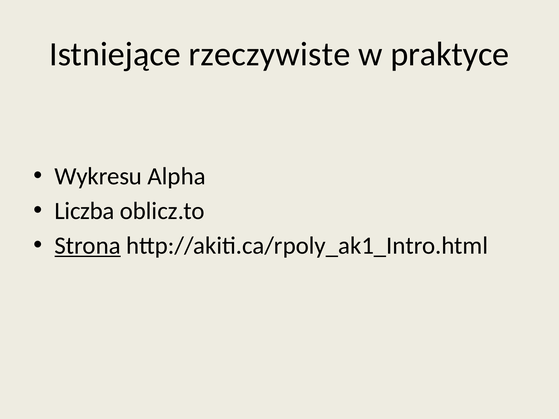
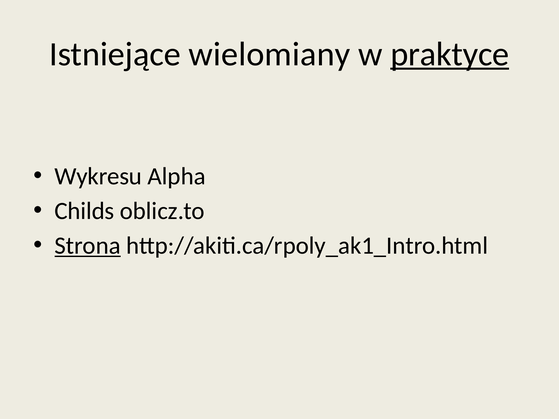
rzeczywiste: rzeczywiste -> wielomiany
praktyce underline: none -> present
Liczba: Liczba -> Childs
